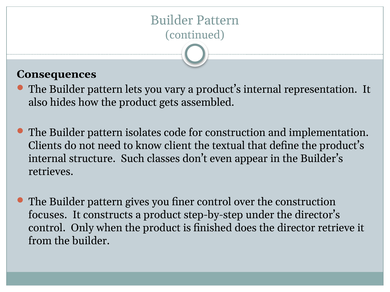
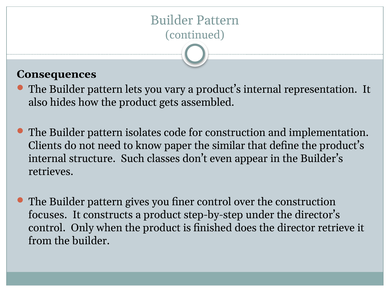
client: client -> paper
textual: textual -> similar
